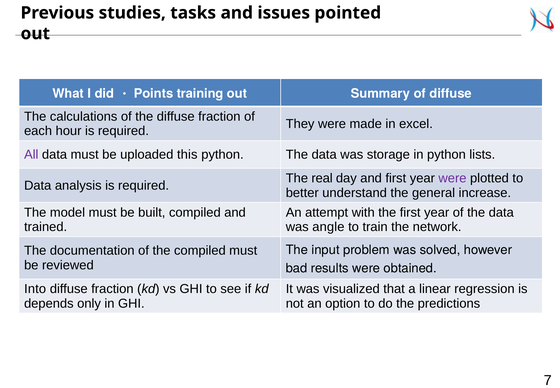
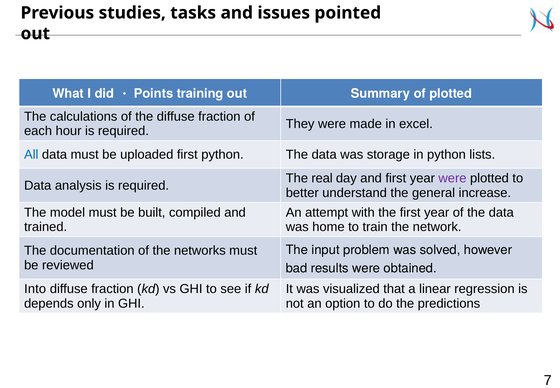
of diffuse: diffuse -> plotted
All colour: purple -> blue
uploaded this: this -> first
angle: angle -> home
the compiled: compiled -> networks
